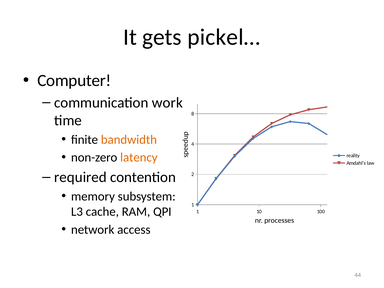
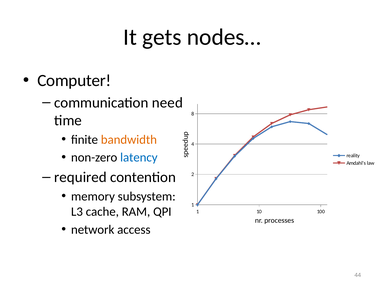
pickel…: pickel… -> nodes…
work: work -> need
latency colour: orange -> blue
